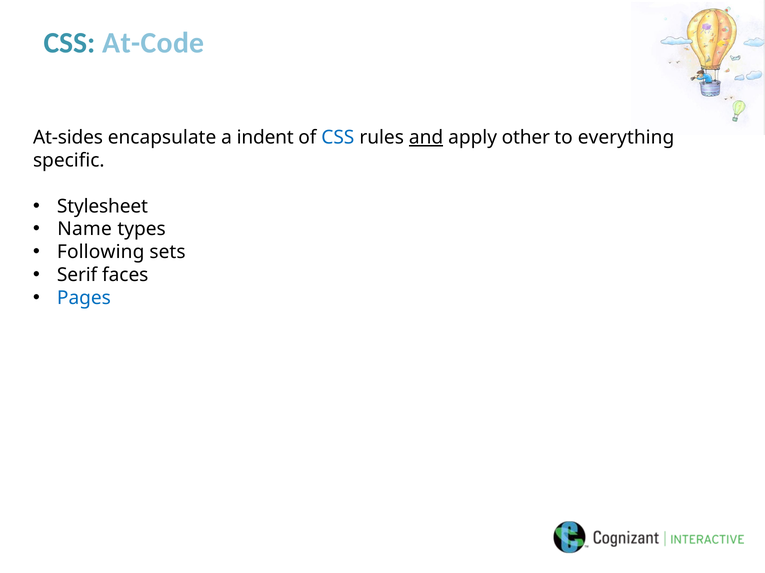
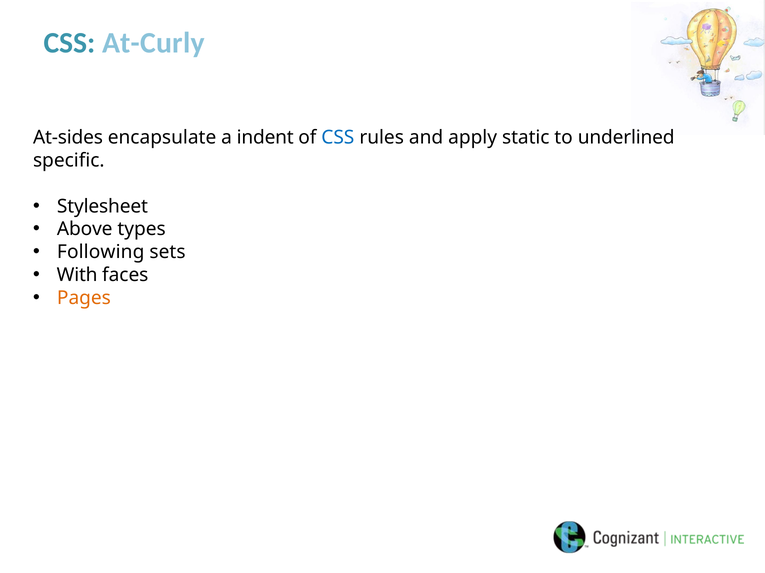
At-Code: At-Code -> At-Curly
and underline: present -> none
other: other -> static
everything: everything -> underlined
Name: Name -> Above
Serif: Serif -> With
Pages colour: blue -> orange
